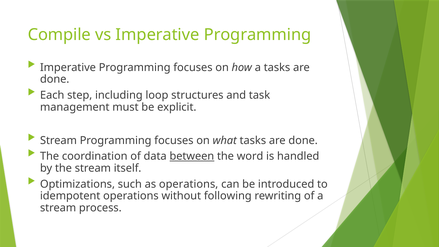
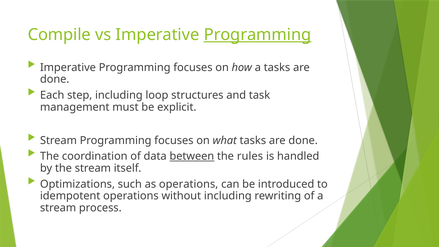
Programming at (258, 35) underline: none -> present
word: word -> rules
without following: following -> including
